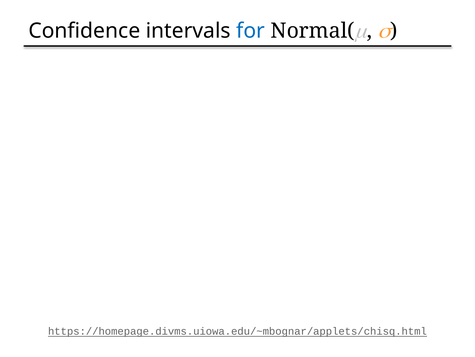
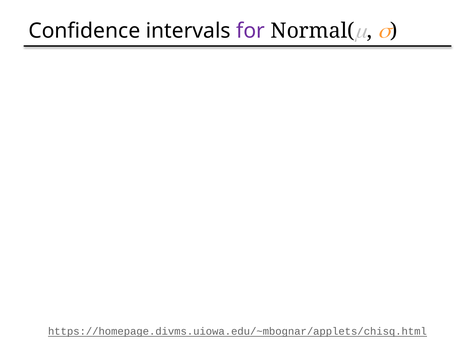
for colour: blue -> purple
